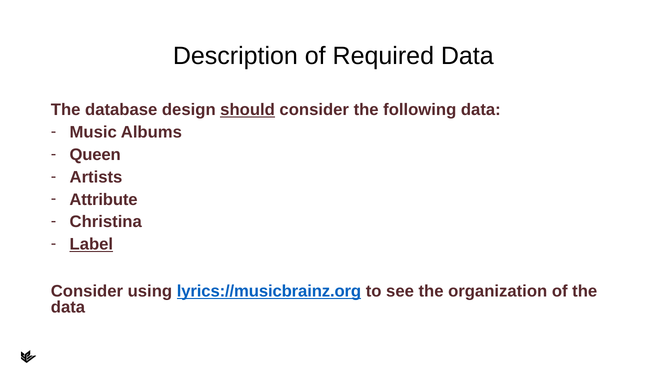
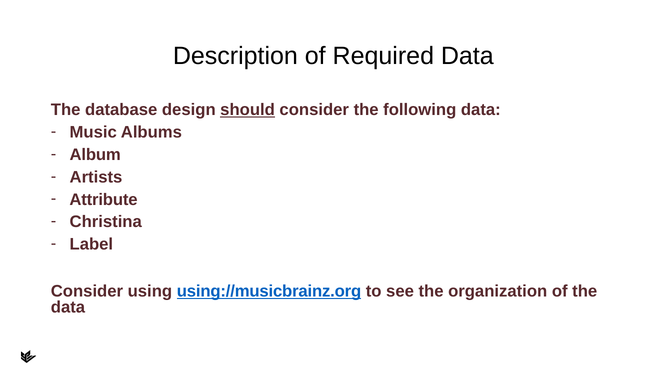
Queen: Queen -> Album
Label underline: present -> none
lyrics://musicbrainz.org: lyrics://musicbrainz.org -> using://musicbrainz.org
